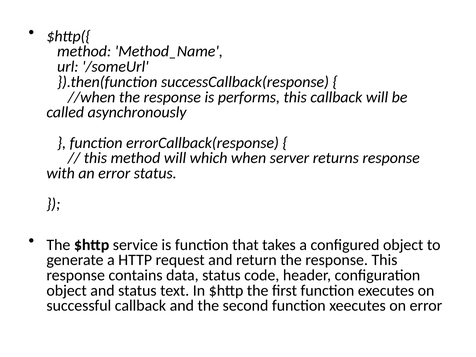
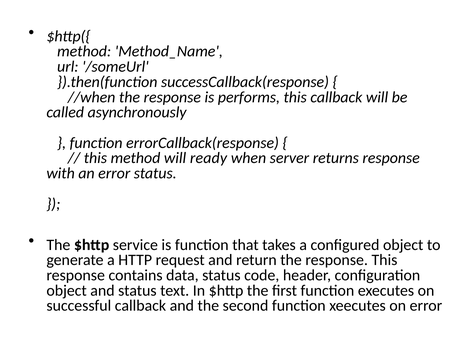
which: which -> ready
